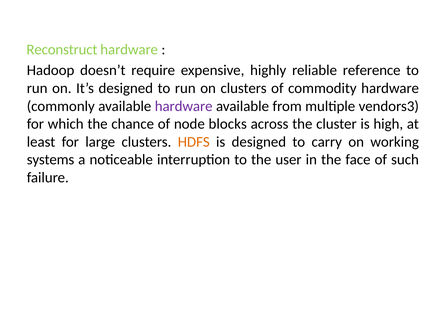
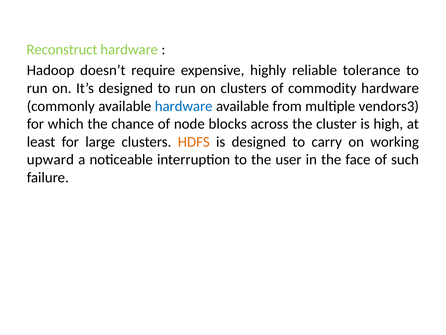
reference: reference -> tolerance
hardware at (184, 106) colour: purple -> blue
systems: systems -> upward
